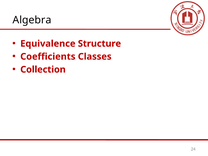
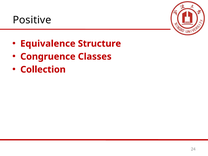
Algebra: Algebra -> Positive
Coefficients: Coefficients -> Congruence
